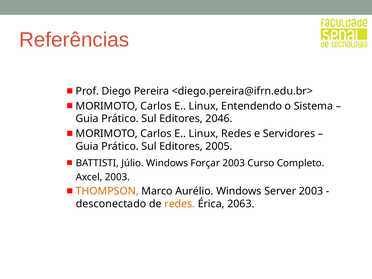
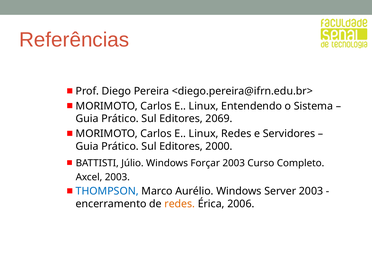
2046: 2046 -> 2069
2005: 2005 -> 2000
THOMPSON colour: orange -> blue
desconectado: desconectado -> encerramento
2063: 2063 -> 2006
